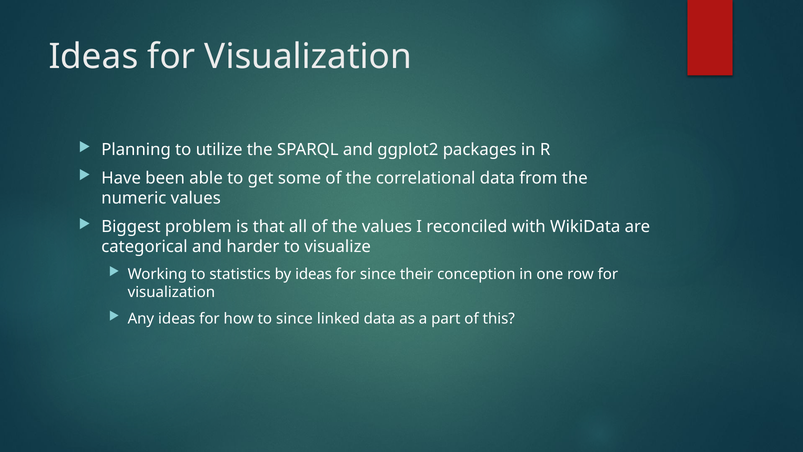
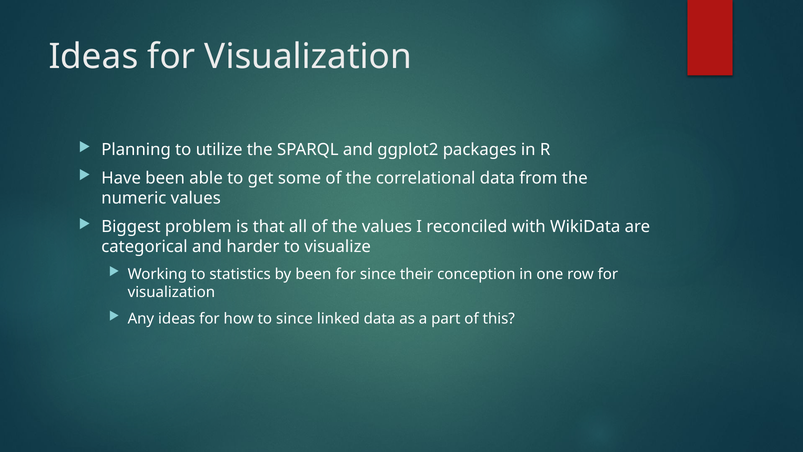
by ideas: ideas -> been
